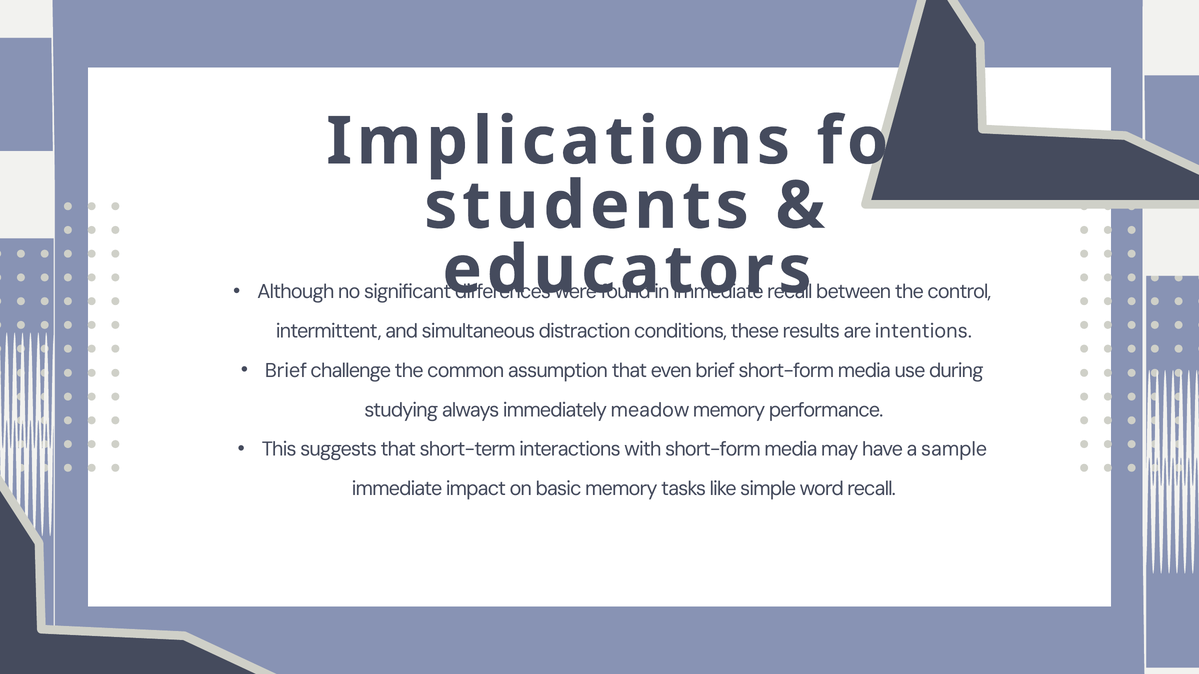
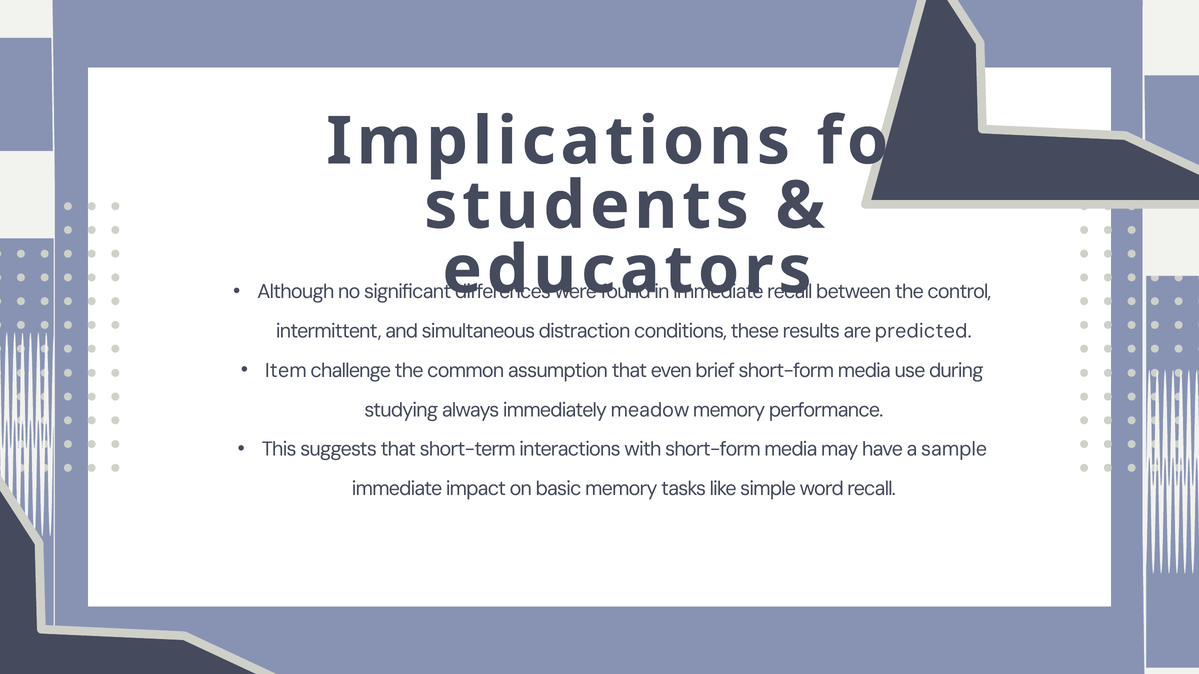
intentions: intentions -> predicted
Brief at (286, 371): Brief -> Item
